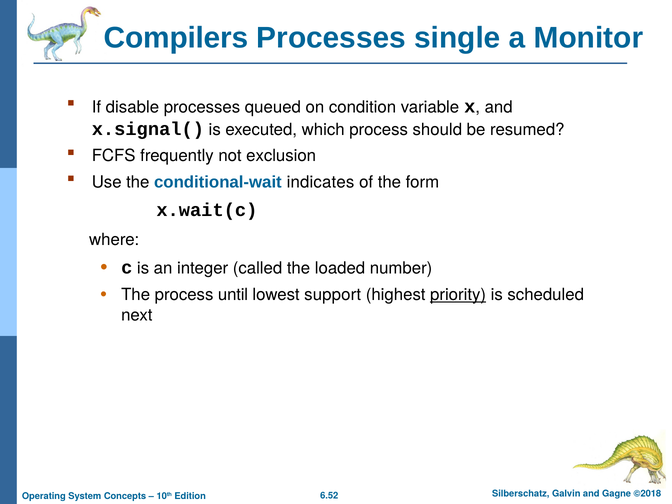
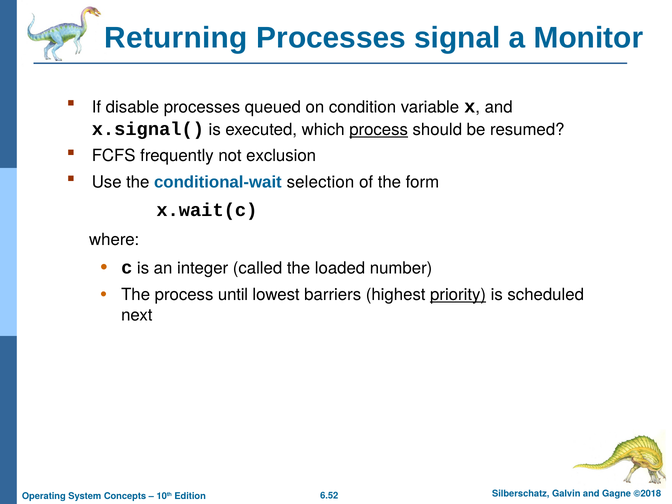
Compilers: Compilers -> Returning
single: single -> signal
process at (379, 130) underline: none -> present
indicates: indicates -> selection
support: support -> barriers
